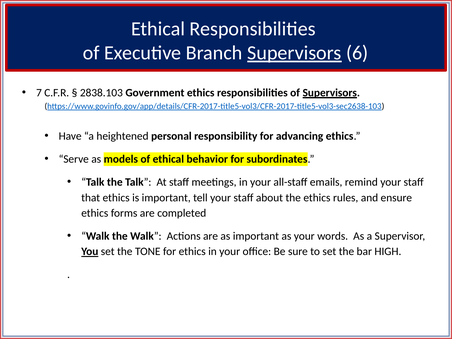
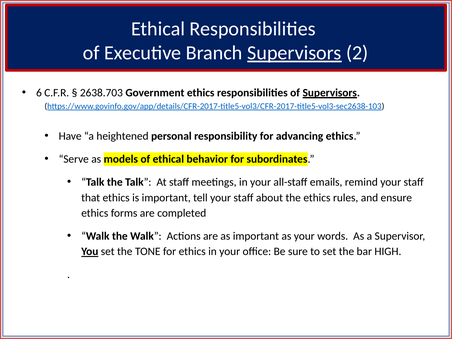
6: 6 -> 2
7: 7 -> 6
2838.103: 2838.103 -> 2638.703
